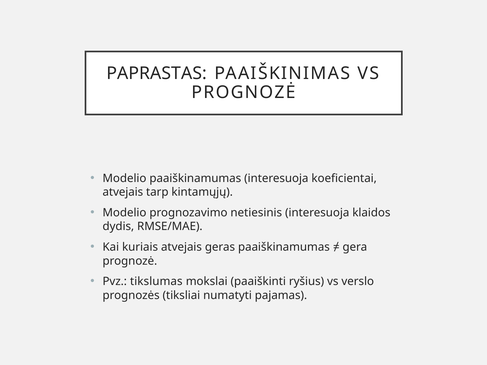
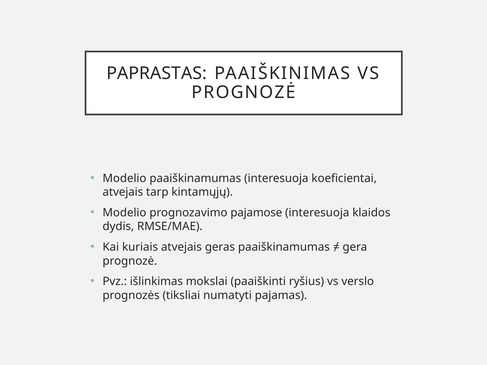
netiesinis: netiesinis -> pajamose
tikslumas: tikslumas -> išlinkimas
